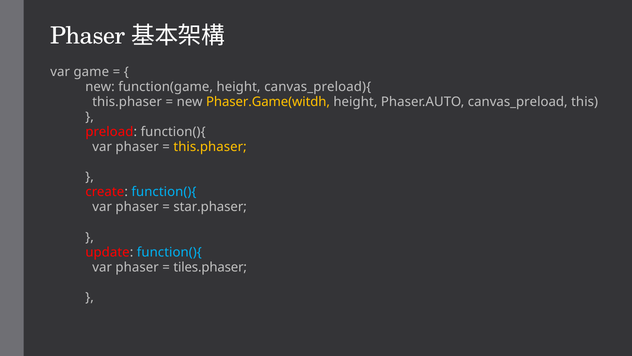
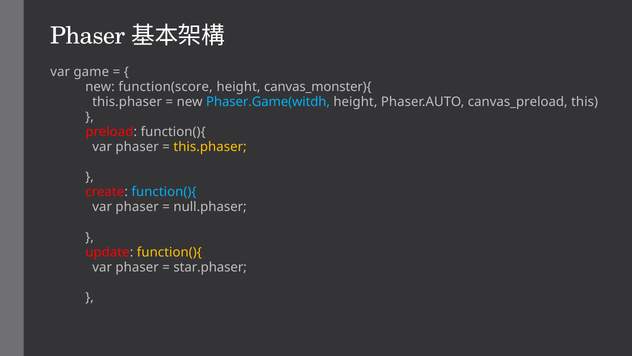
function(game: function(game -> function(score
canvas_preload){: canvas_preload){ -> canvas_monster){
Phaser.Game(witdh colour: yellow -> light blue
star.phaser: star.phaser -> null.phaser
function(){ at (169, 252) colour: light blue -> yellow
tiles.phaser: tiles.phaser -> star.phaser
